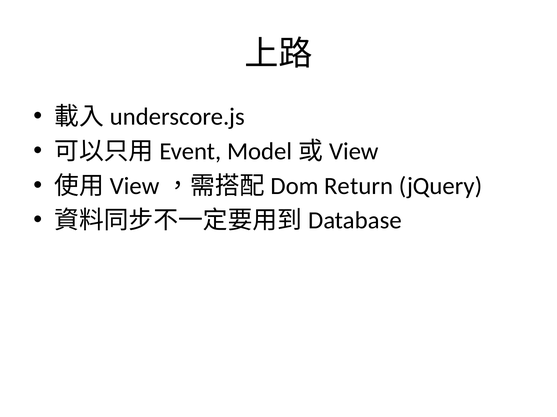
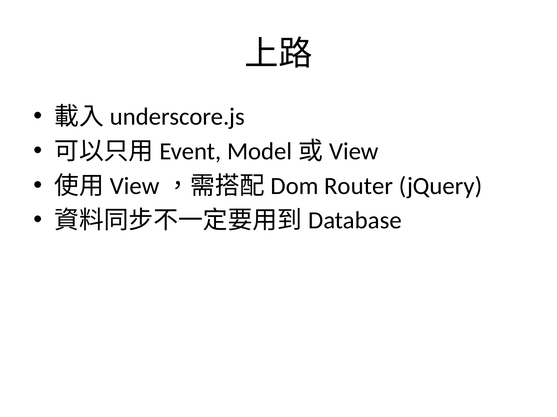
Return: Return -> Router
